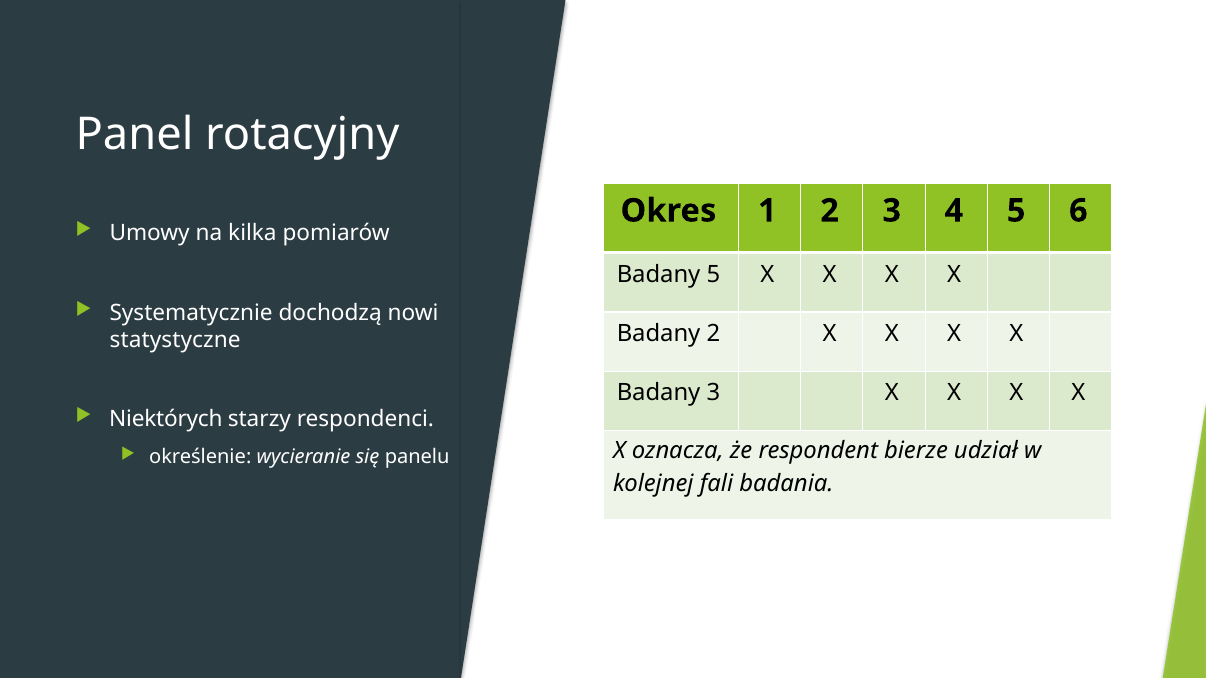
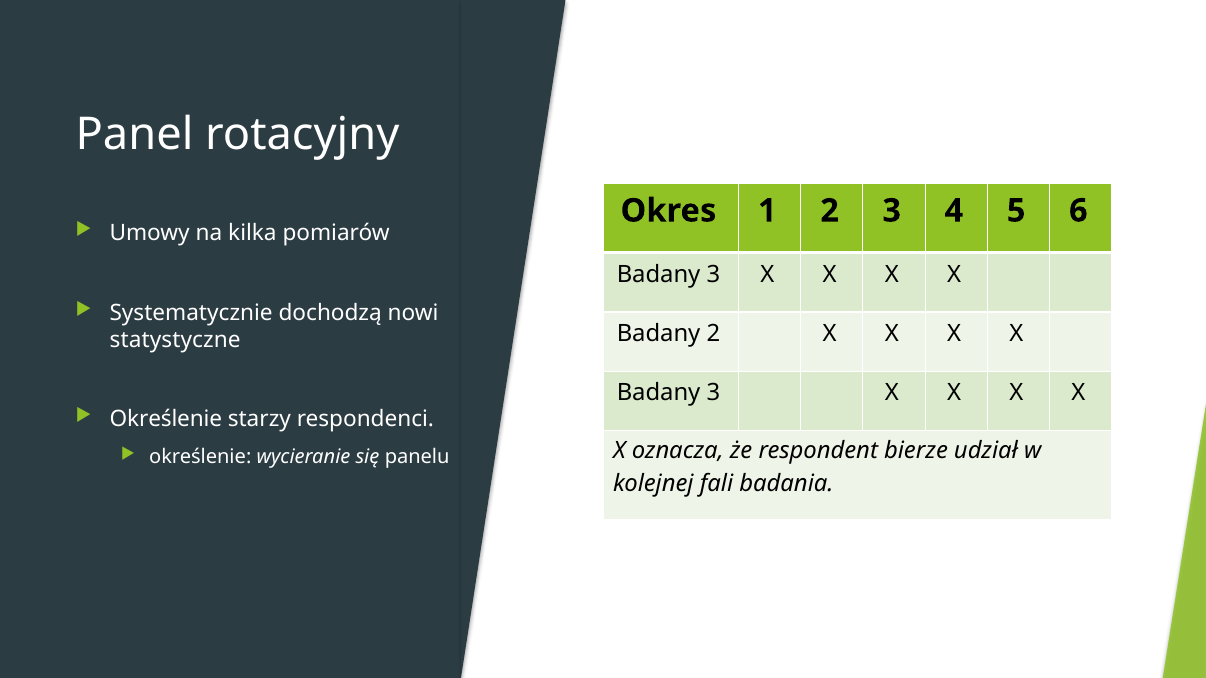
5 at (713, 275): 5 -> 3
Niektórych at (166, 419): Niektórych -> Określenie
